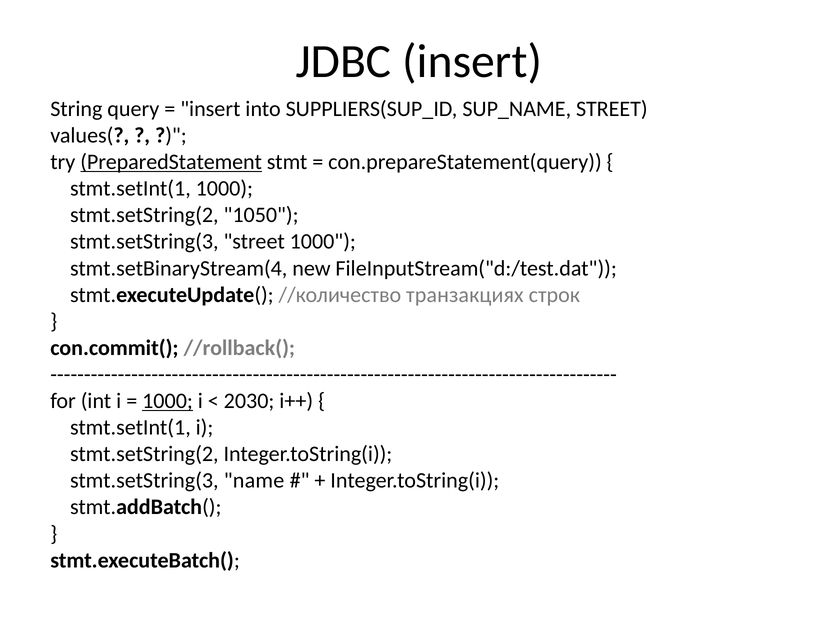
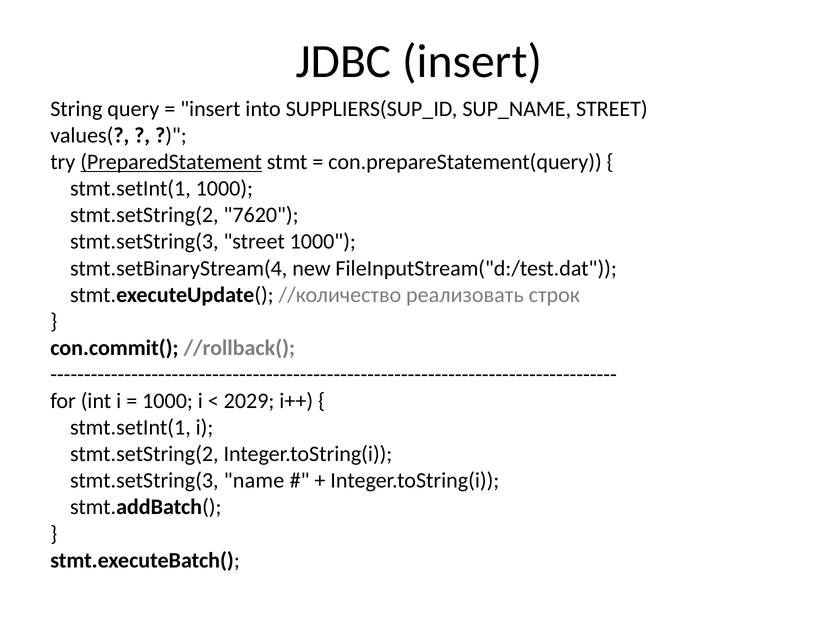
1050: 1050 -> 7620
транзакциях: транзакциях -> реализовать
1000 at (168, 401) underline: present -> none
2030: 2030 -> 2029
